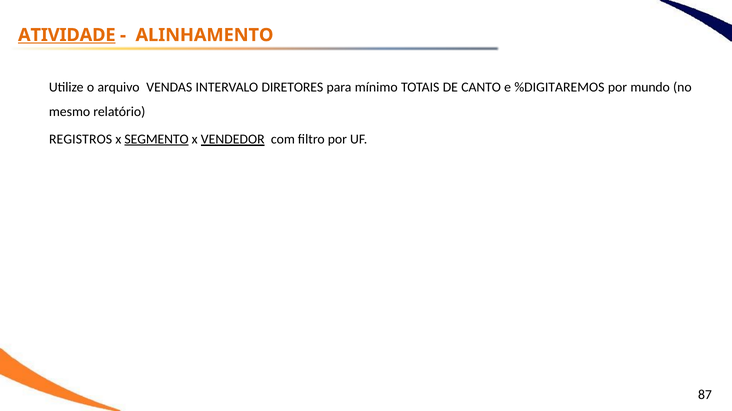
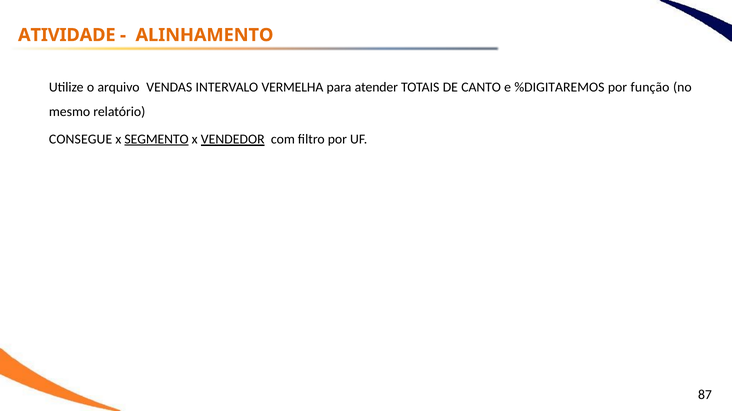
ATIVIDADE underline: present -> none
DIRETORES: DIRETORES -> VERMELHA
mínimo: mínimo -> atender
mundo: mundo -> função
REGISTROS: REGISTROS -> CONSEGUE
